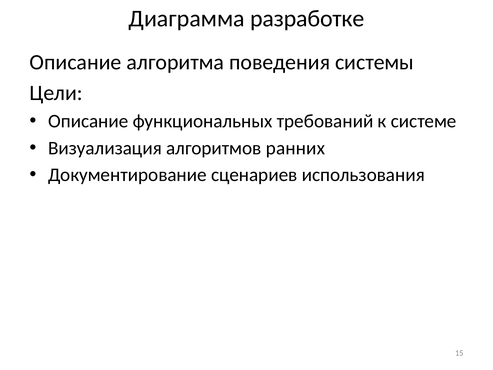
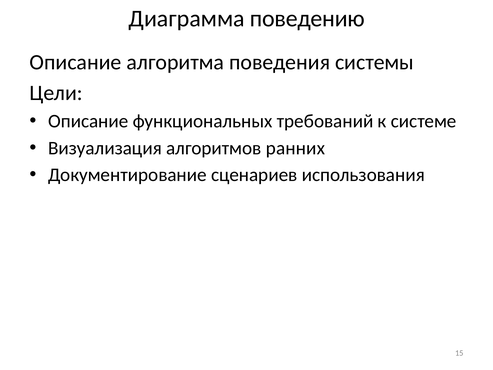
разработке: разработке -> поведению
